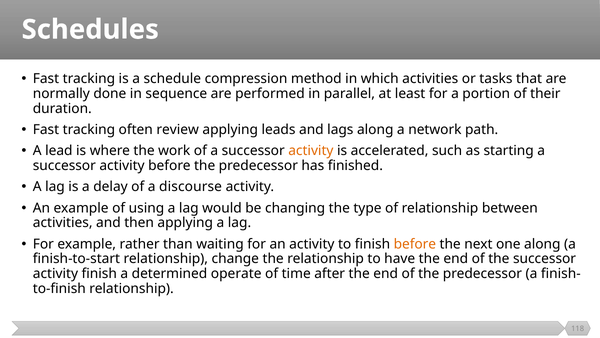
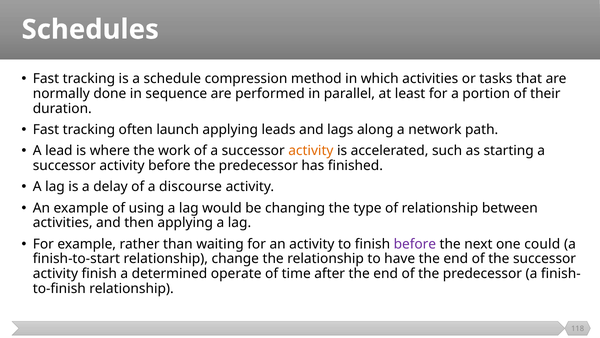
review: review -> launch
before at (415, 244) colour: orange -> purple
one along: along -> could
